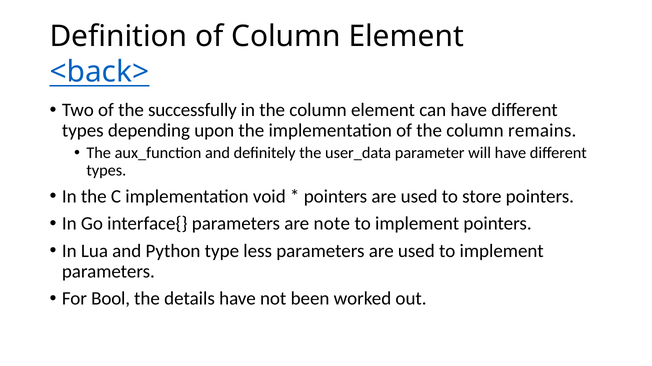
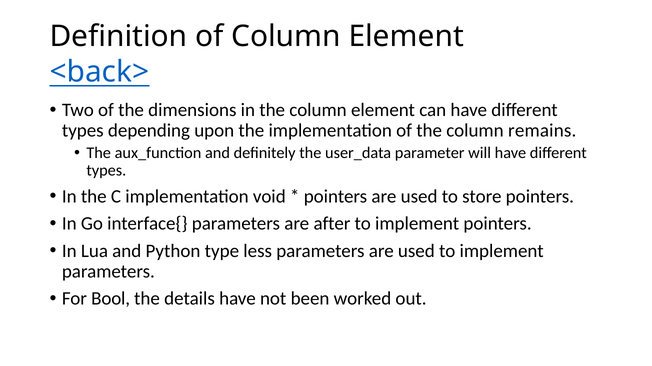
successfully: successfully -> dimensions
note: note -> after
